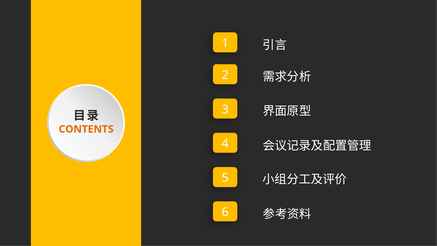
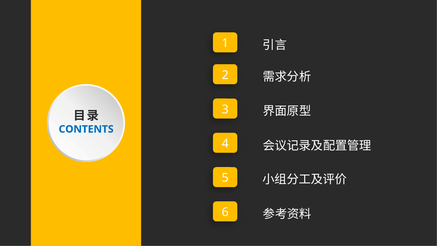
CONTENTS colour: orange -> blue
